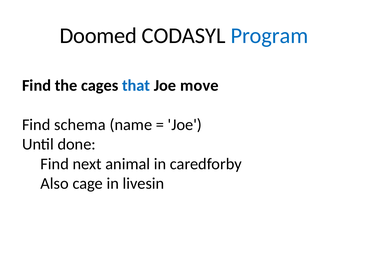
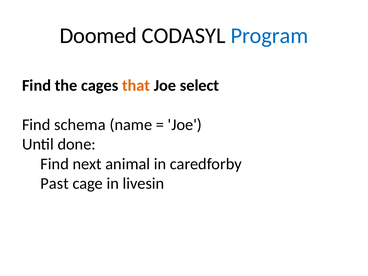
that colour: blue -> orange
move: move -> select
Also: Also -> Past
